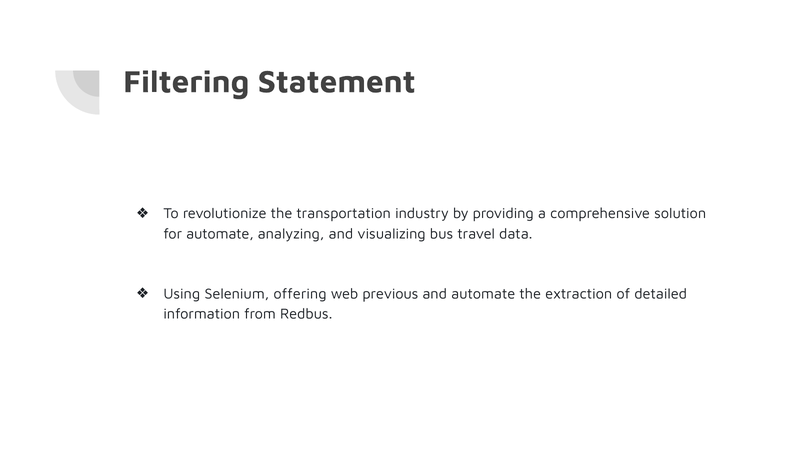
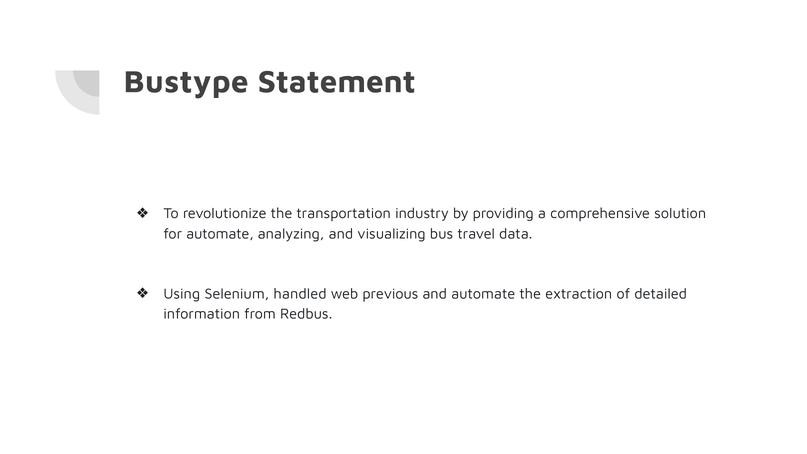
Filtering: Filtering -> Bustype
offering: offering -> handled
